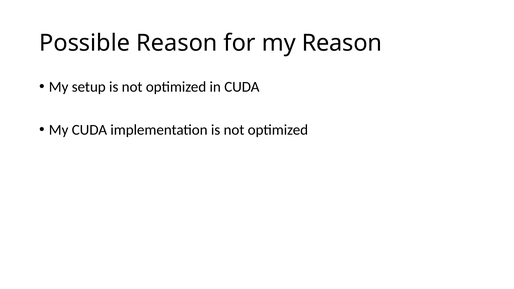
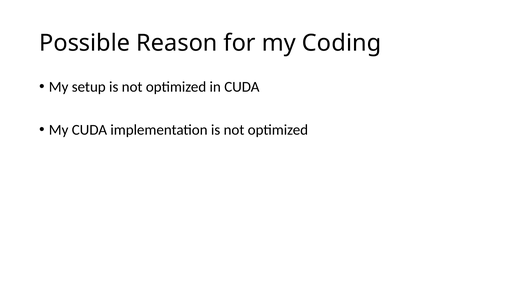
my Reason: Reason -> Coding
